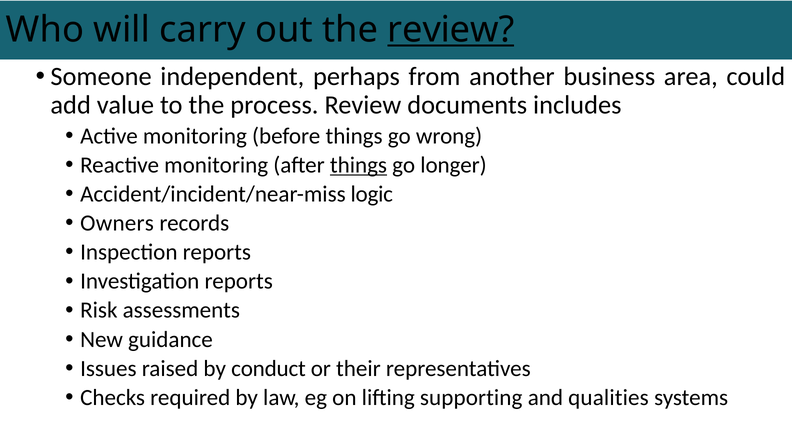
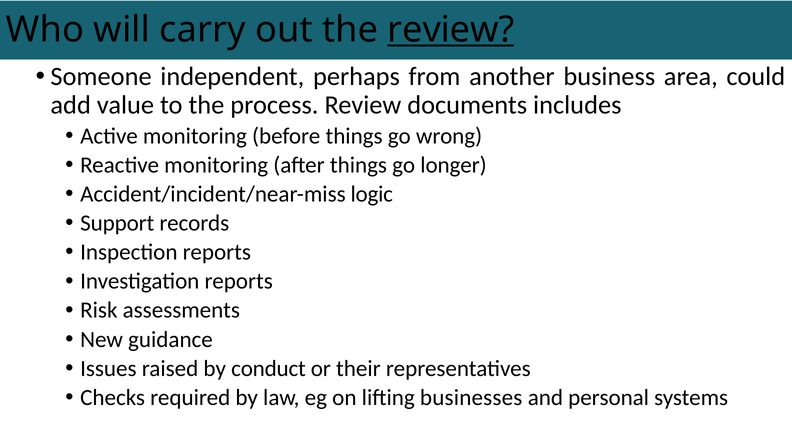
things at (358, 165) underline: present -> none
Owners: Owners -> Support
supporting: supporting -> businesses
qualities: qualities -> personal
